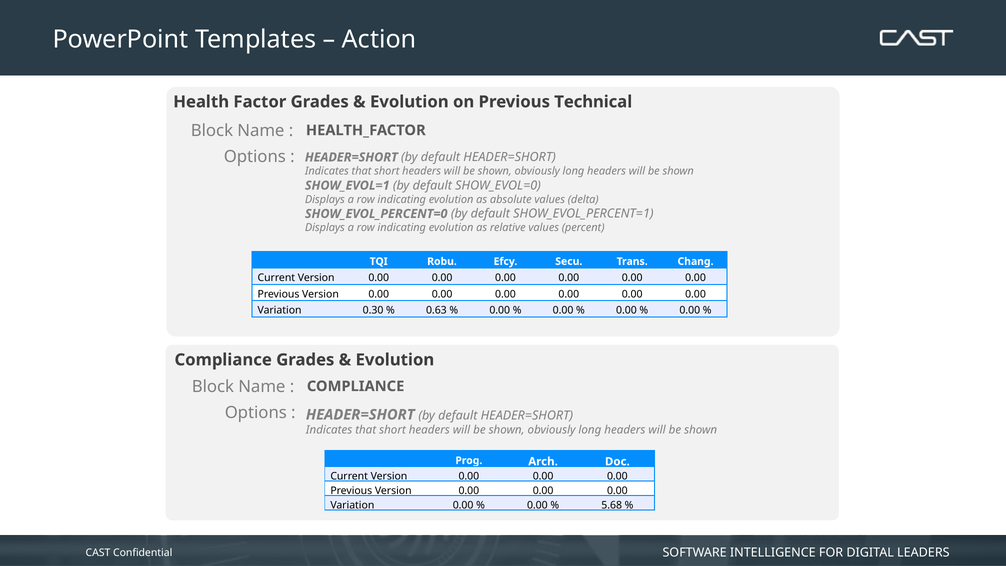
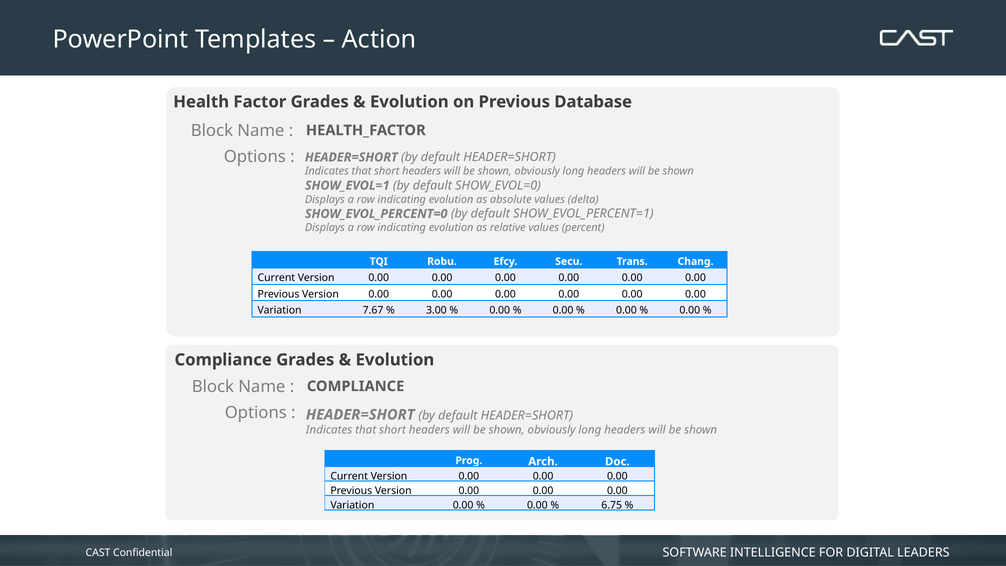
Technical: Technical -> Database
0.30: 0.30 -> 7.67
0.63: 0.63 -> 3.00
5.68: 5.68 -> 6.75
